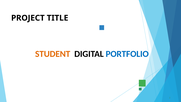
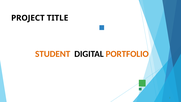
PORTFOLIO colour: blue -> orange
